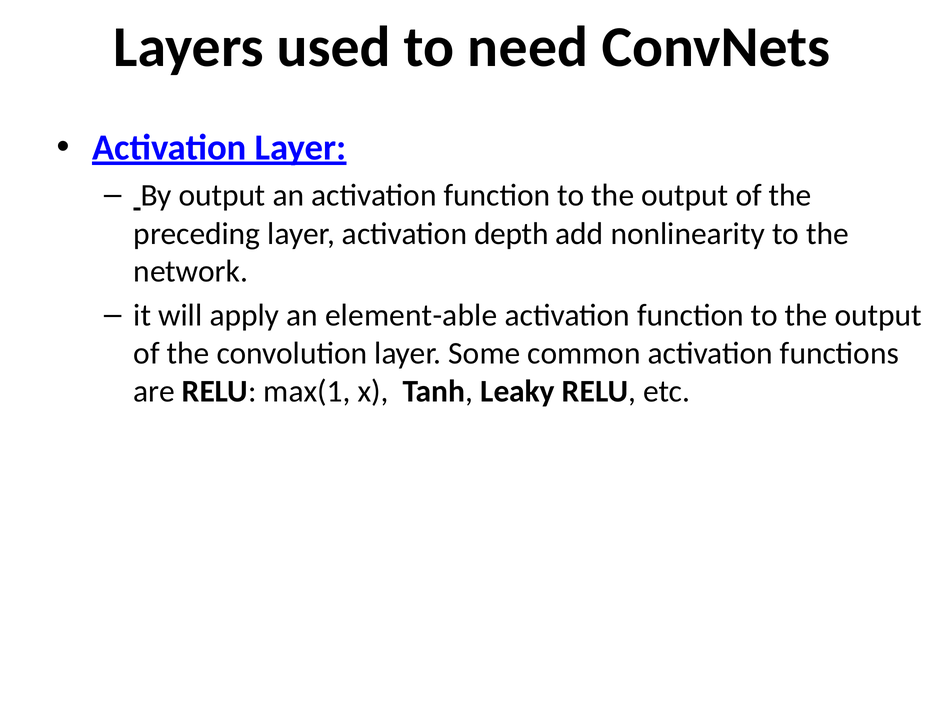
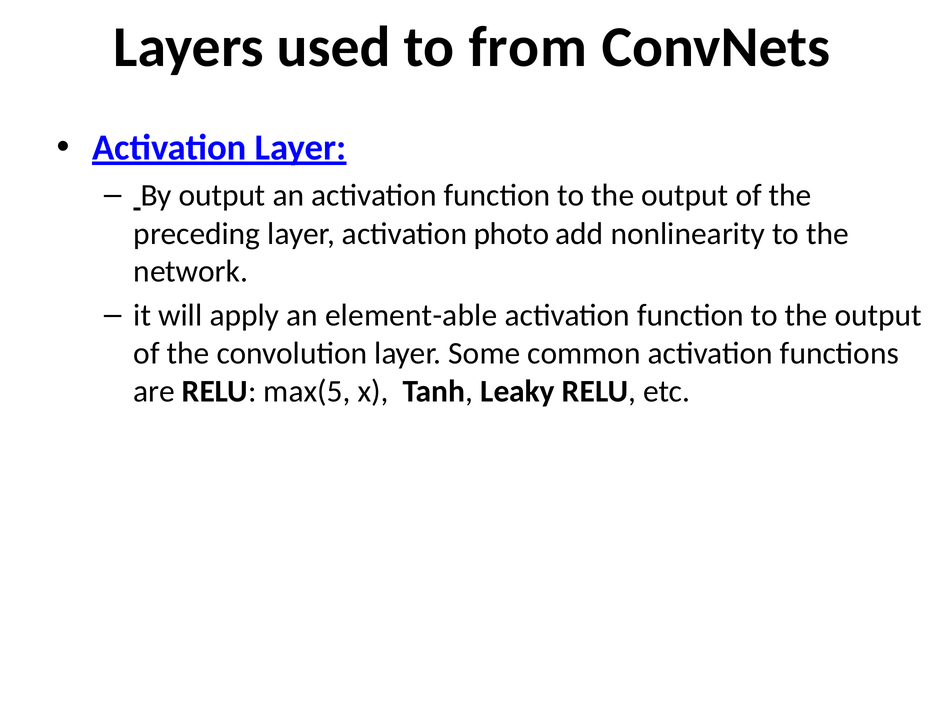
need: need -> from
depth: depth -> photo
max(1: max(1 -> max(5
